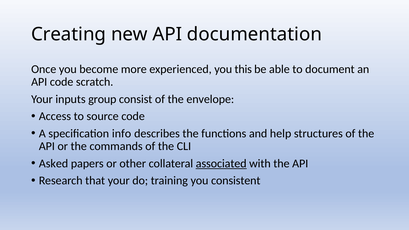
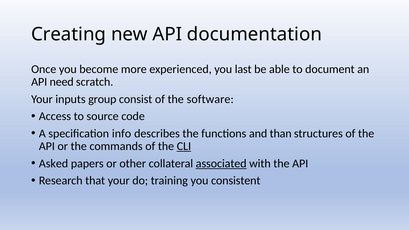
this: this -> last
API code: code -> need
envelope: envelope -> software
help: help -> than
CLI underline: none -> present
